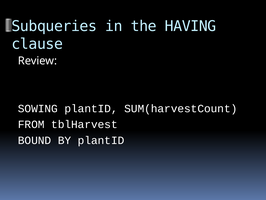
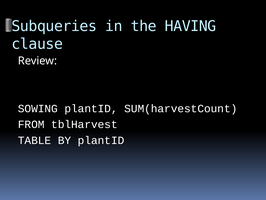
BOUND: BOUND -> TABLE
